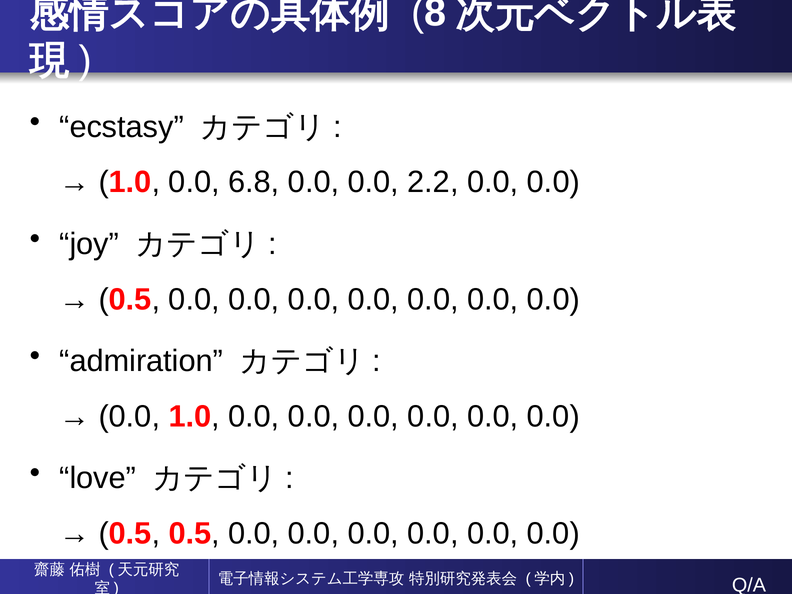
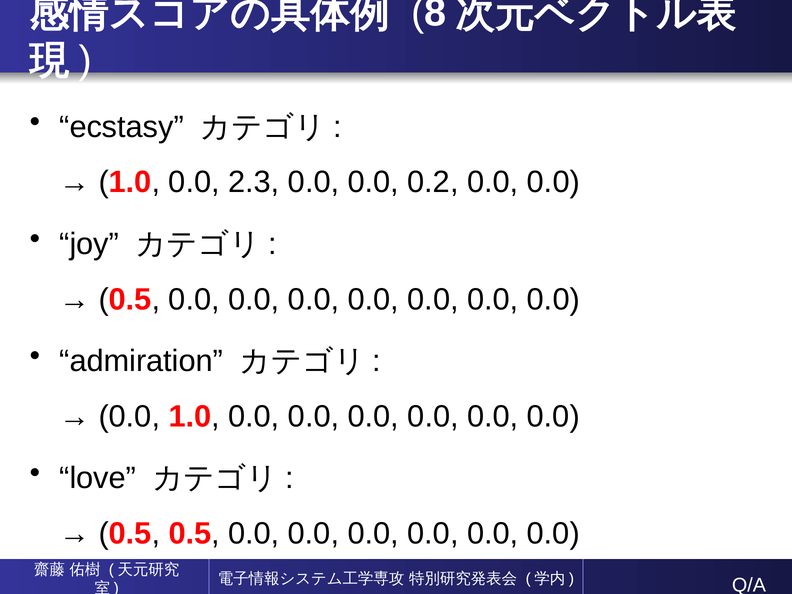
6.8: 6.8 -> 2.3
2.2: 2.2 -> 0.2
